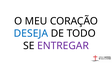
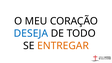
ENTREGAR colour: purple -> orange
